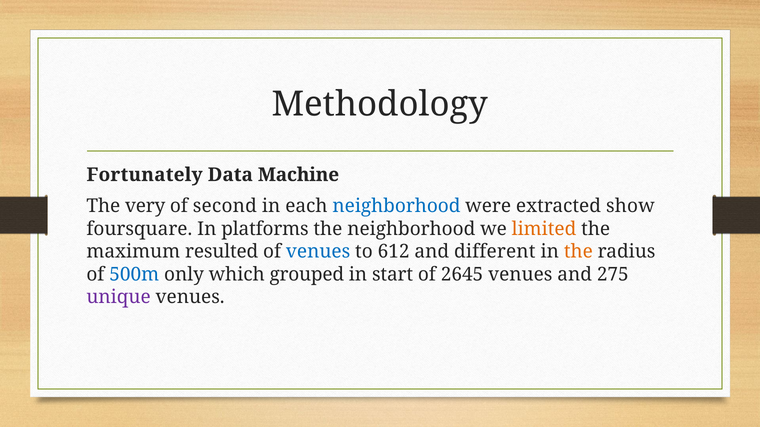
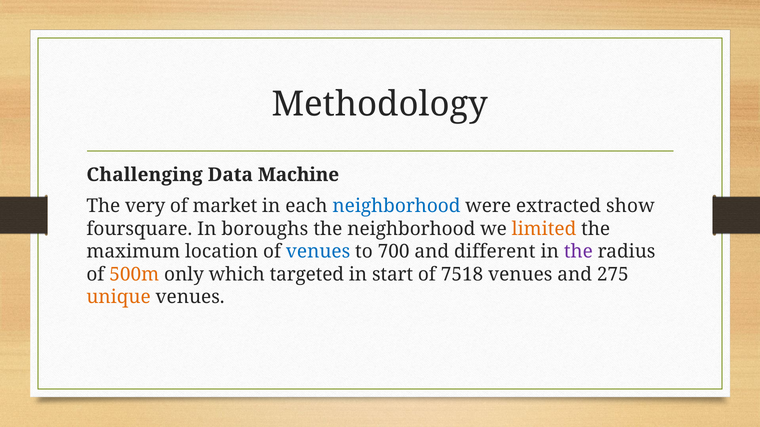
Fortunately: Fortunately -> Challenging
second: second -> market
platforms: platforms -> boroughs
resulted: resulted -> location
612: 612 -> 700
the at (578, 252) colour: orange -> purple
500m colour: blue -> orange
grouped: grouped -> targeted
2645: 2645 -> 7518
unique colour: purple -> orange
